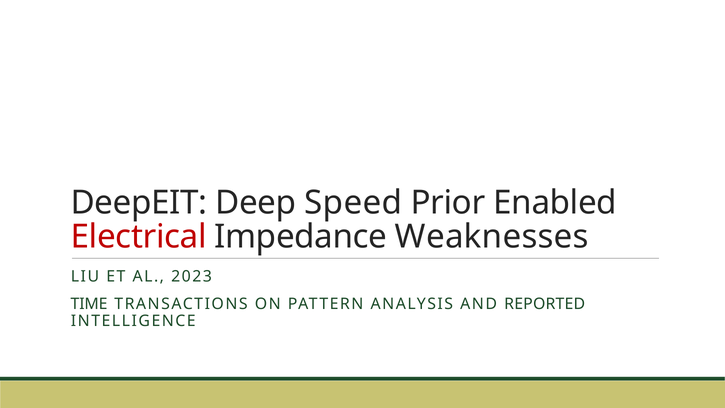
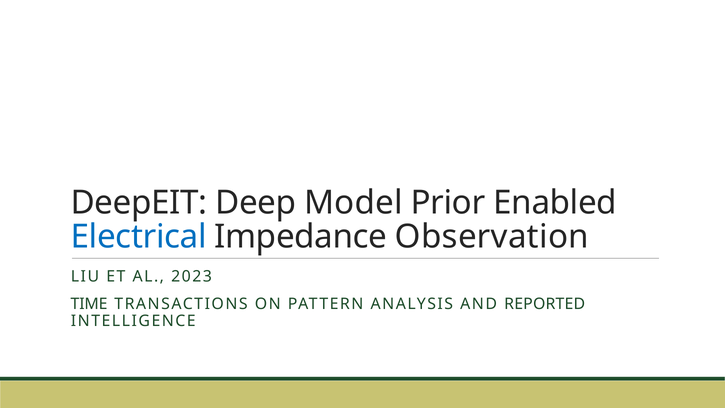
Speed: Speed -> Model
Electrical colour: red -> blue
Weaknesses: Weaknesses -> Observation
